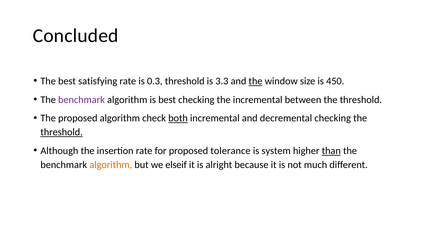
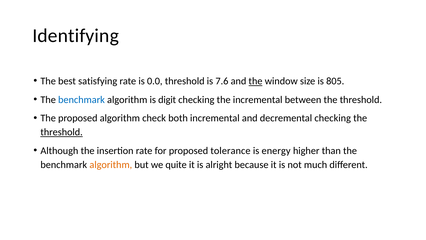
Concluded: Concluded -> Identifying
0.3: 0.3 -> 0.0
3.3: 3.3 -> 7.6
450: 450 -> 805
benchmark at (82, 100) colour: purple -> blue
is best: best -> digit
both underline: present -> none
system: system -> energy
than underline: present -> none
elseif: elseif -> quite
